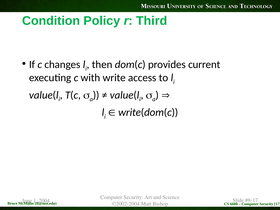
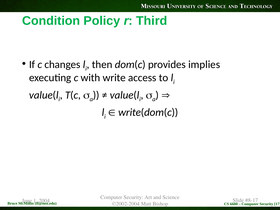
current: current -> implies
